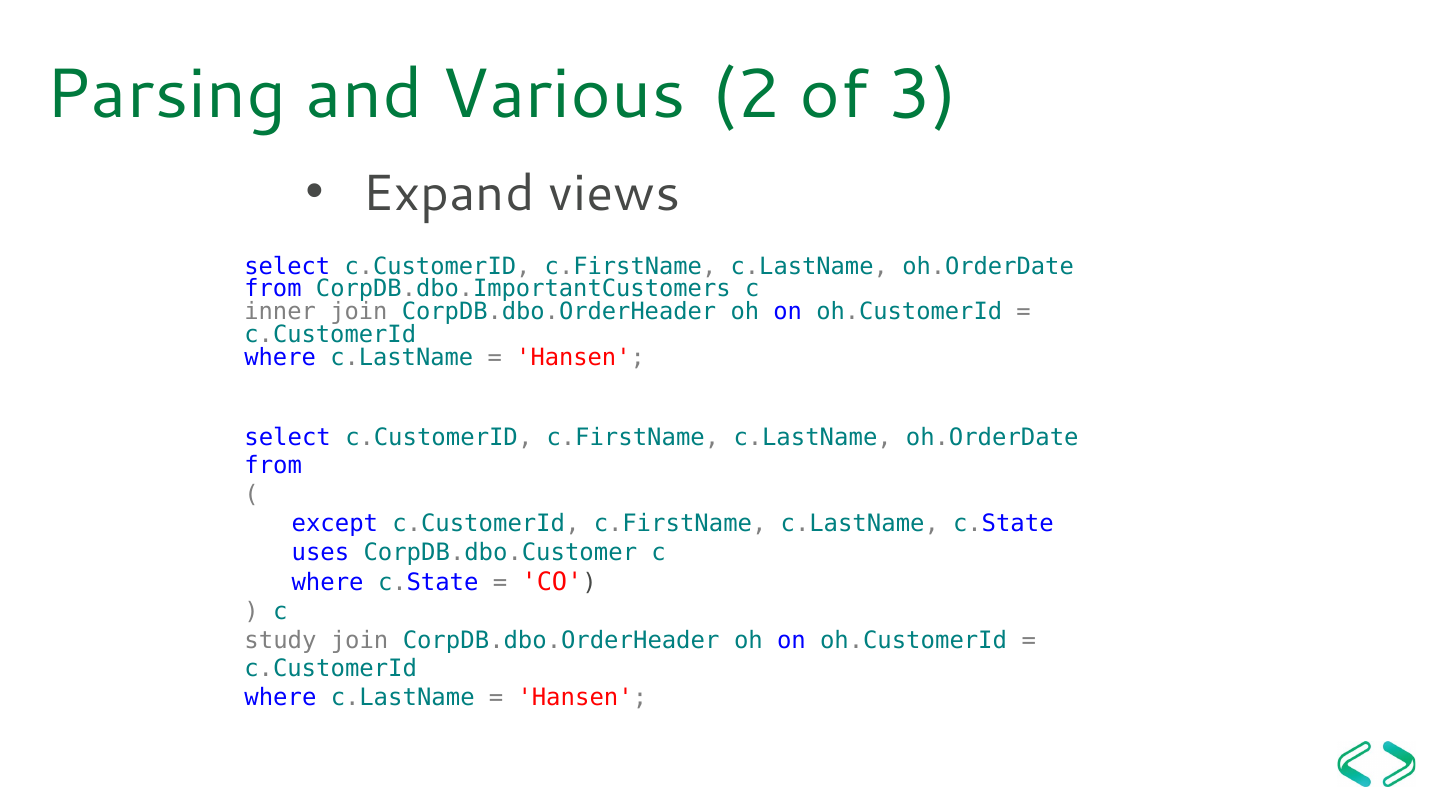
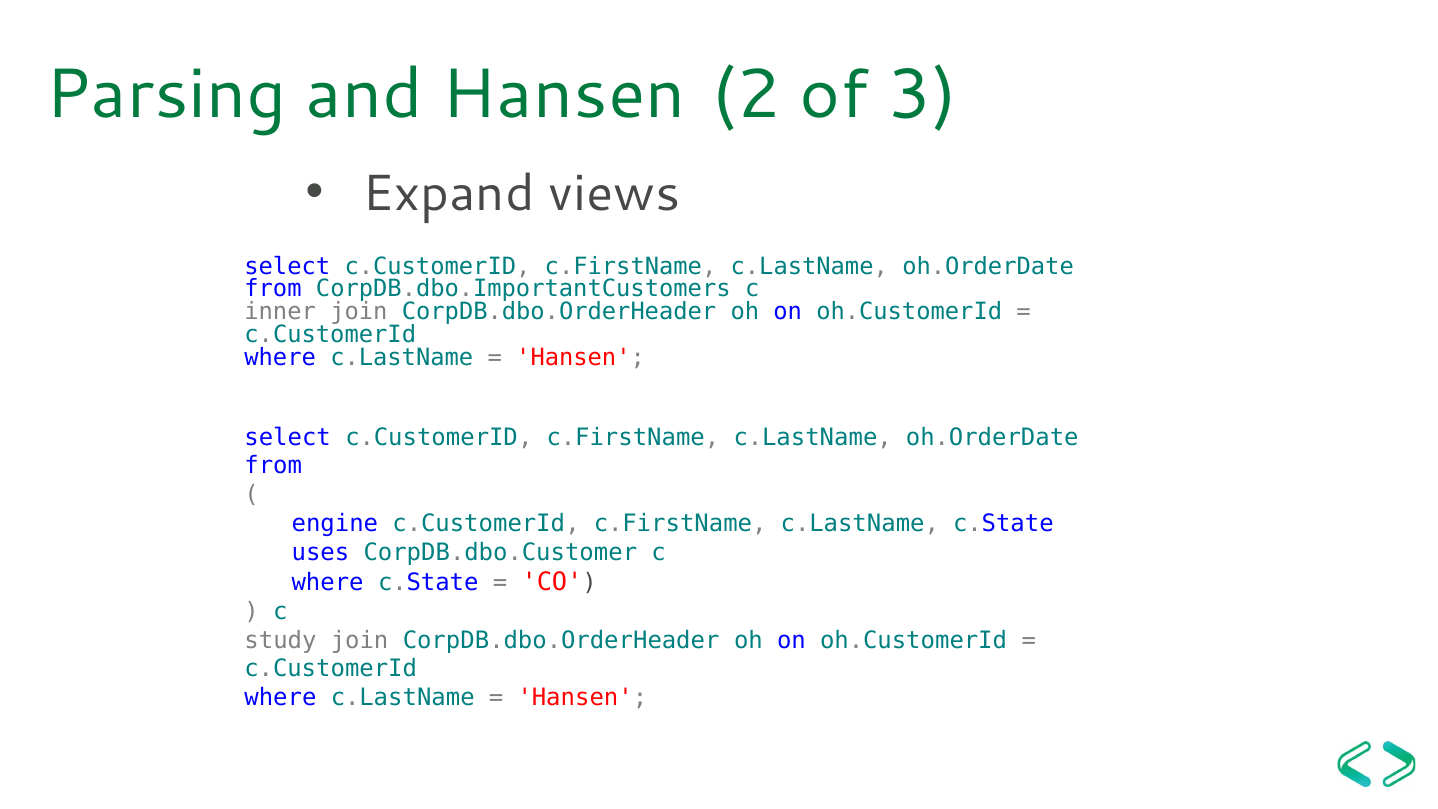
and Various: Various -> Hansen
except: except -> engine
